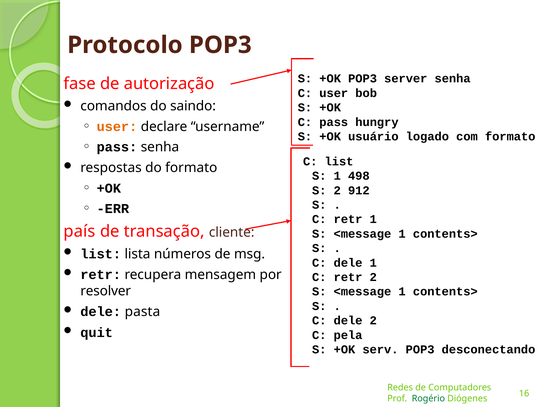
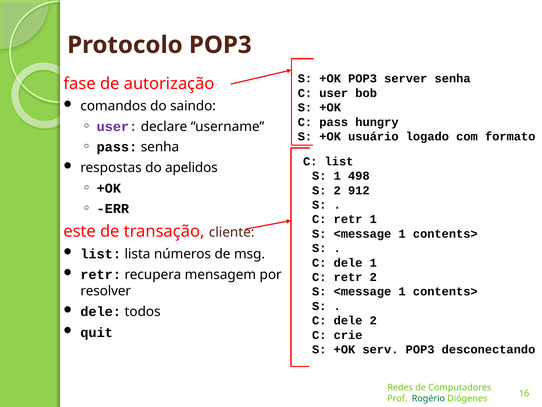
user at (117, 126) colour: orange -> purple
do formato: formato -> apelidos
país: país -> este
pasta: pasta -> todos
pela: pela -> crie
